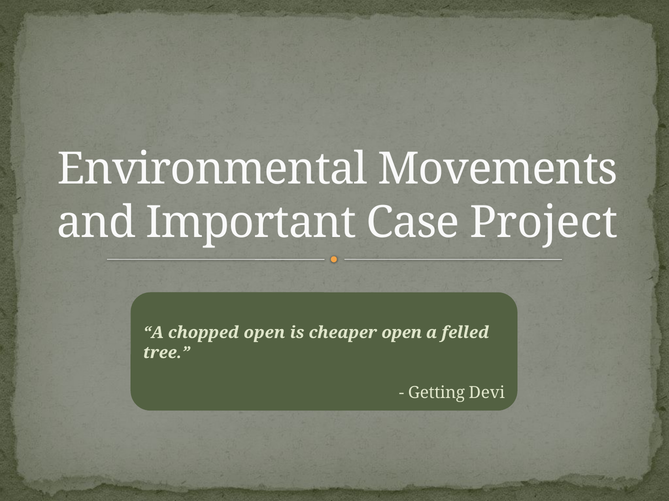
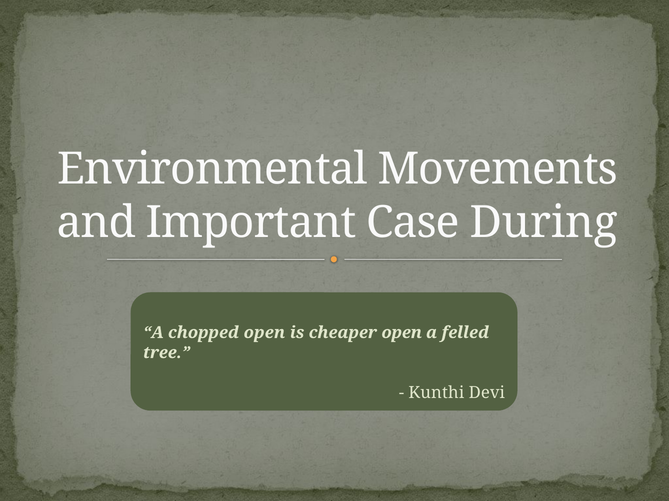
Project: Project -> During
Getting: Getting -> Kunthi
